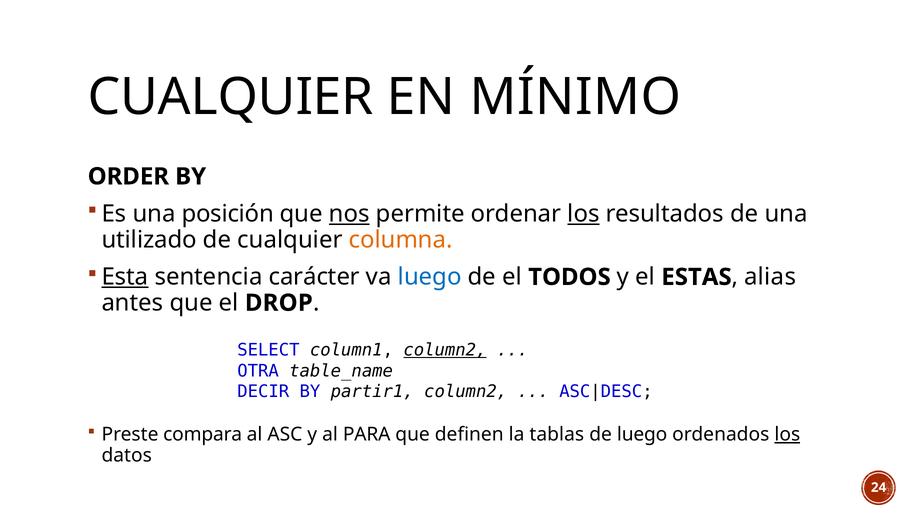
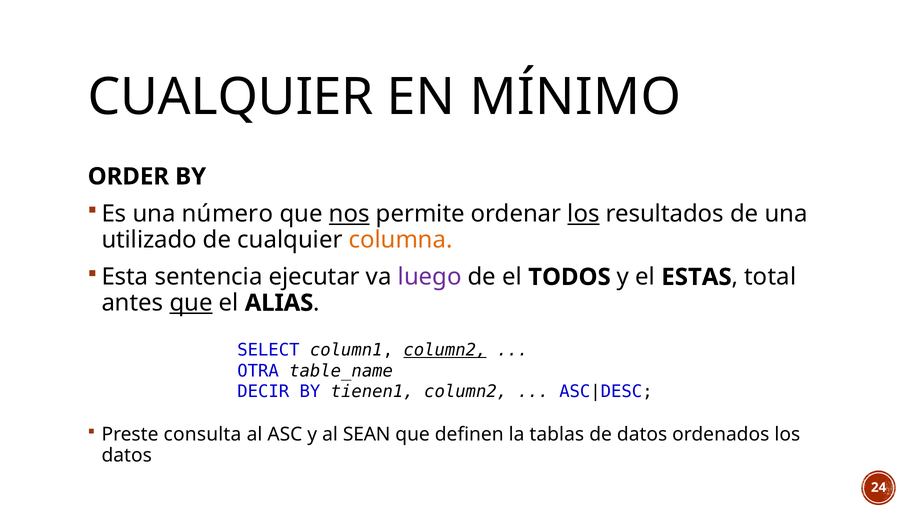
posición: posición -> número
Esta underline: present -> none
carácter: carácter -> ejecutar
luego at (430, 277) colour: blue -> purple
alias: alias -> total
que at (191, 303) underline: none -> present
DROP: DROP -> ALIAS
partir1: partir1 -> tienen1
compara: compara -> consulta
PARA: PARA -> SEAN
de luego: luego -> datos
los at (787, 435) underline: present -> none
